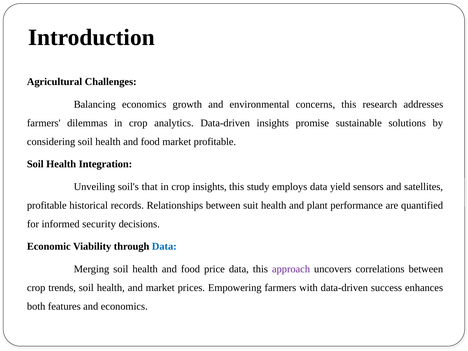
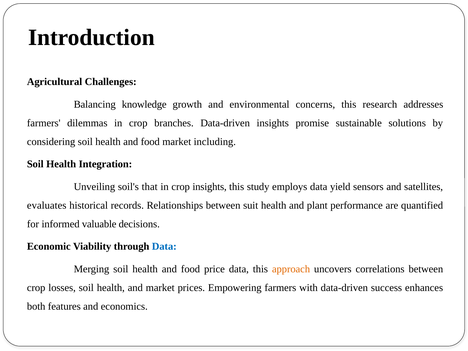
Balancing economics: economics -> knowledge
analytics: analytics -> branches
market profitable: profitable -> including
profitable at (47, 205): profitable -> evaluates
security: security -> valuable
approach colour: purple -> orange
trends: trends -> losses
